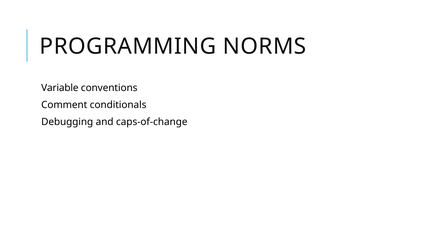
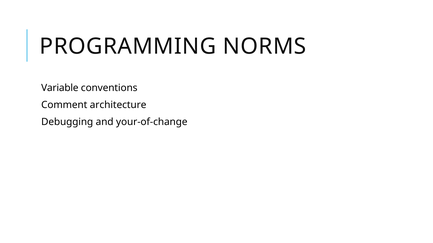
conditionals: conditionals -> architecture
caps-of-change: caps-of-change -> your-of-change
